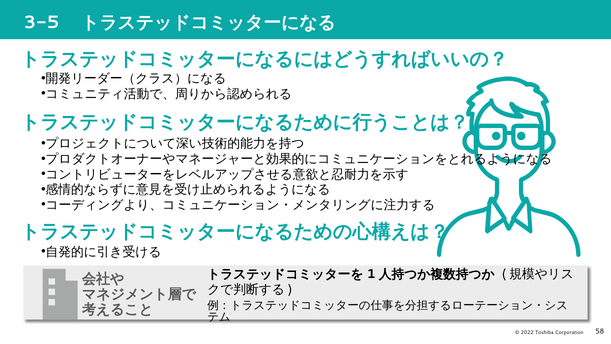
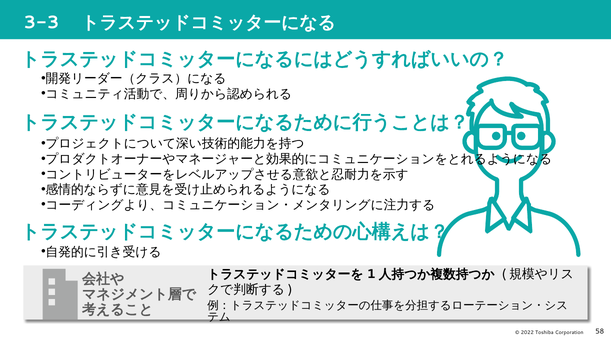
3-5: 3-5 -> 3-3
